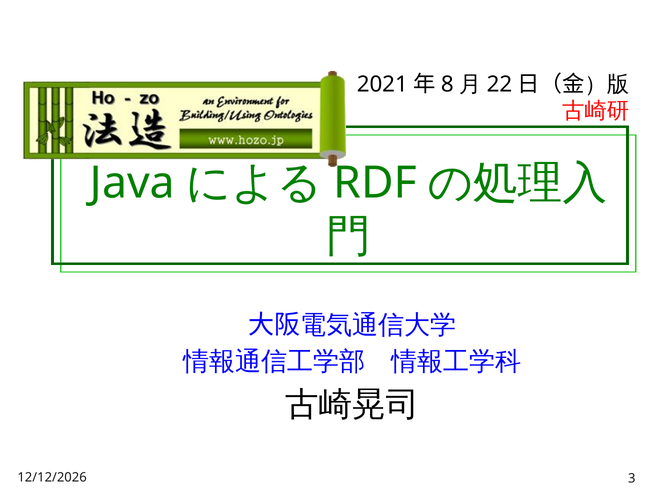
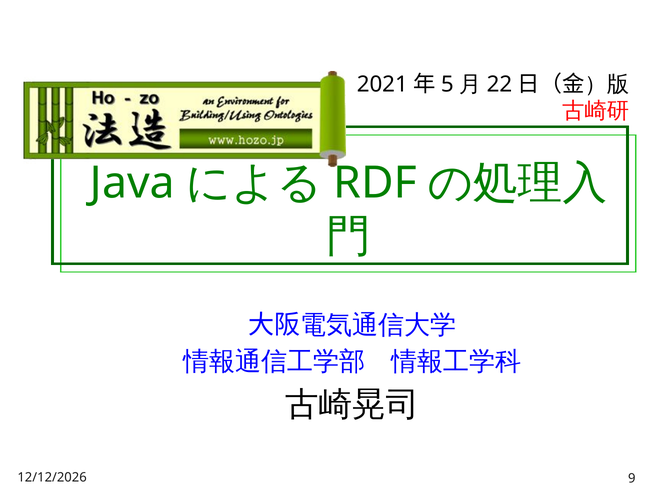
8: 8 -> 5
3: 3 -> 9
